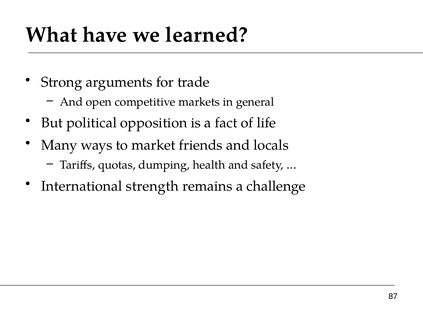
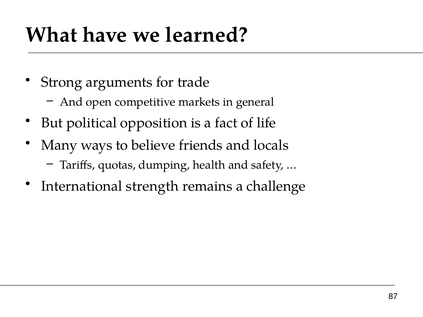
market: market -> believe
